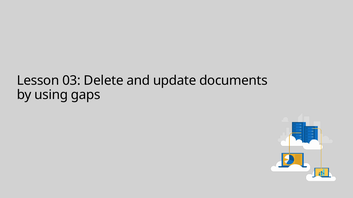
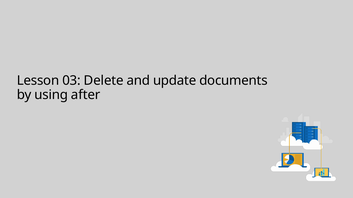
gaps: gaps -> after
